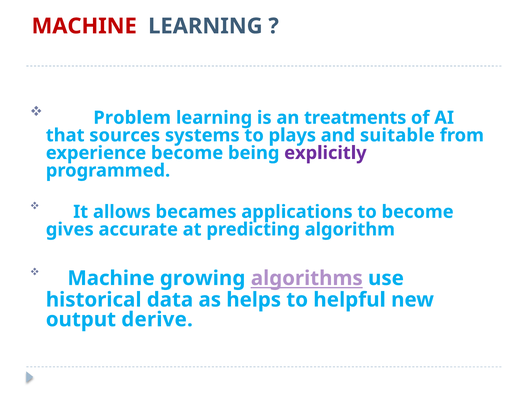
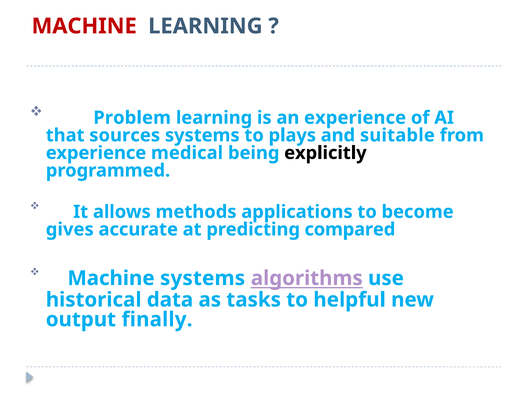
an treatments: treatments -> experience
experience become: become -> medical
explicitly colour: purple -> black
becames: becames -> methods
algorithm: algorithm -> compared
Machine growing: growing -> systems
helps: helps -> tasks
derive: derive -> finally
